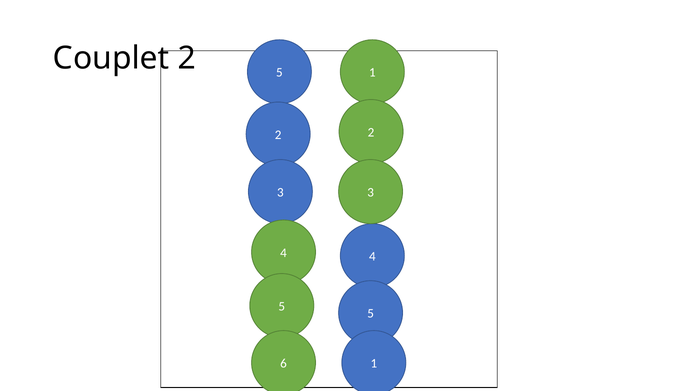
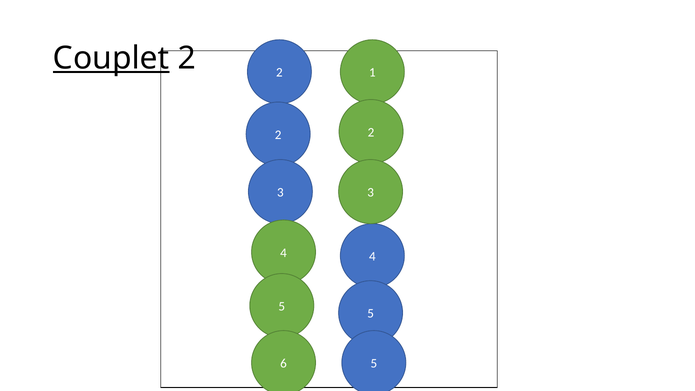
Couplet underline: none -> present
5 at (279, 73): 5 -> 2
6 1: 1 -> 5
